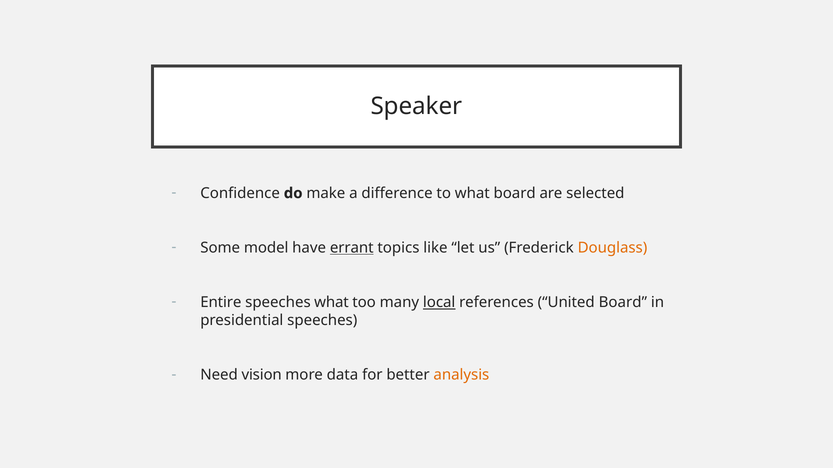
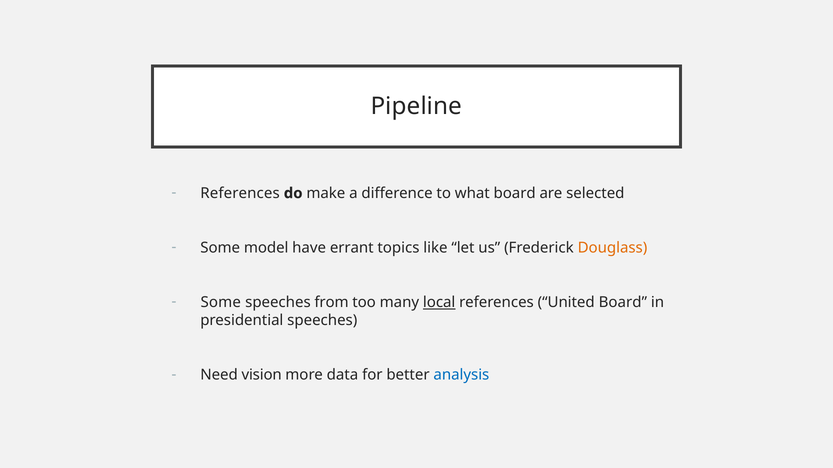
Speaker: Speaker -> Pipeline
Confidence at (240, 193): Confidence -> References
errant underline: present -> none
Entire at (221, 303): Entire -> Some
speeches what: what -> from
analysis colour: orange -> blue
